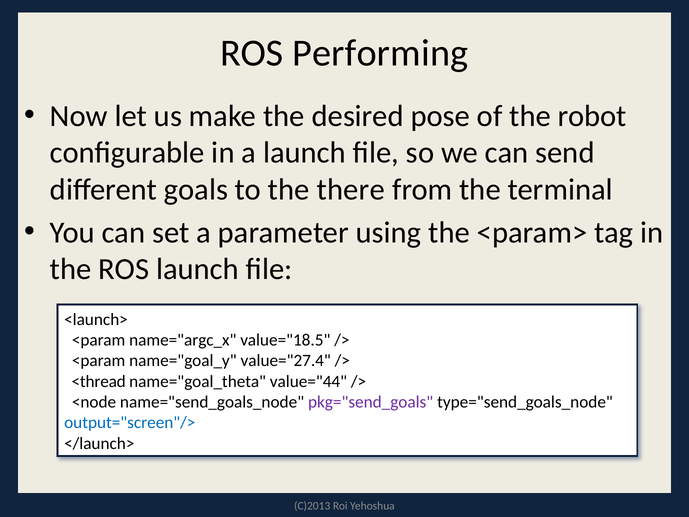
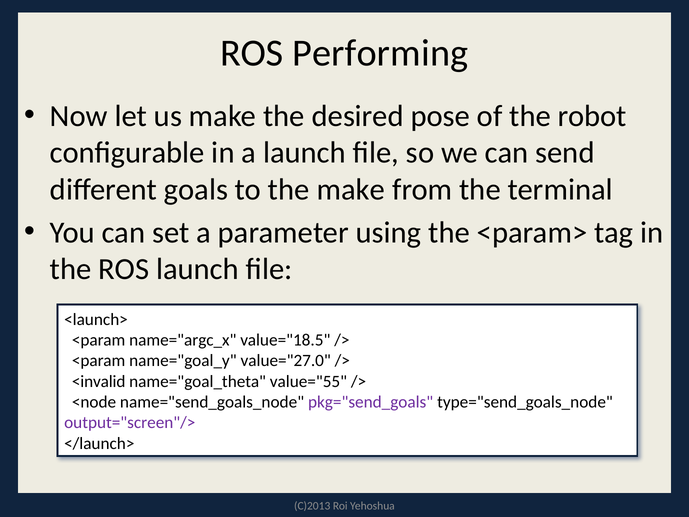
the there: there -> make
value="27.4: value="27.4 -> value="27.0
<thread: <thread -> <invalid
value="44: value="44 -> value="55
output="screen"/> colour: blue -> purple
